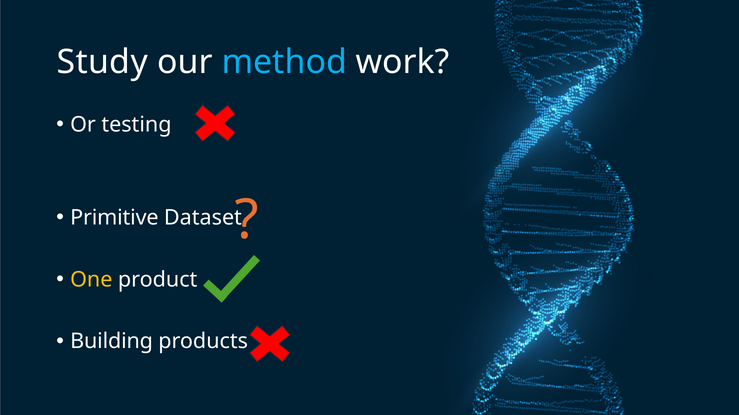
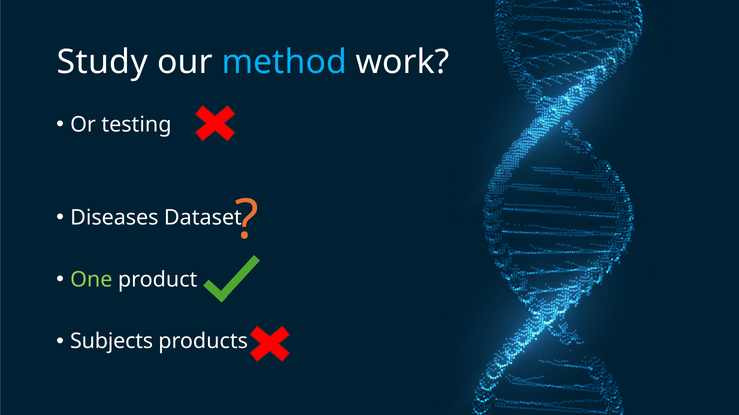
Primitive: Primitive -> Diseases
One colour: yellow -> light green
Building: Building -> Subjects
